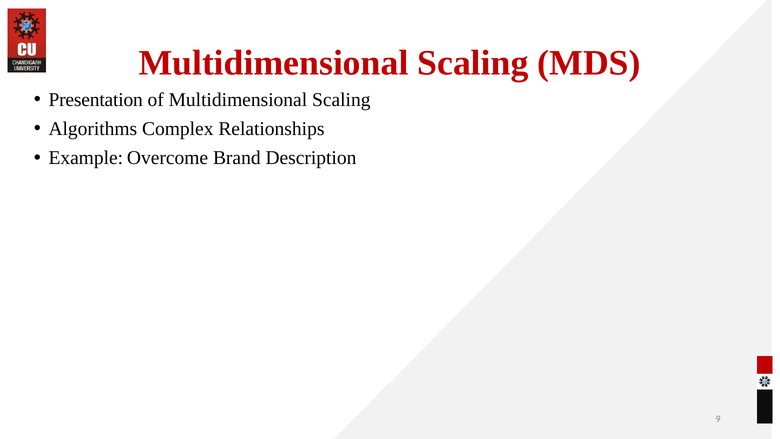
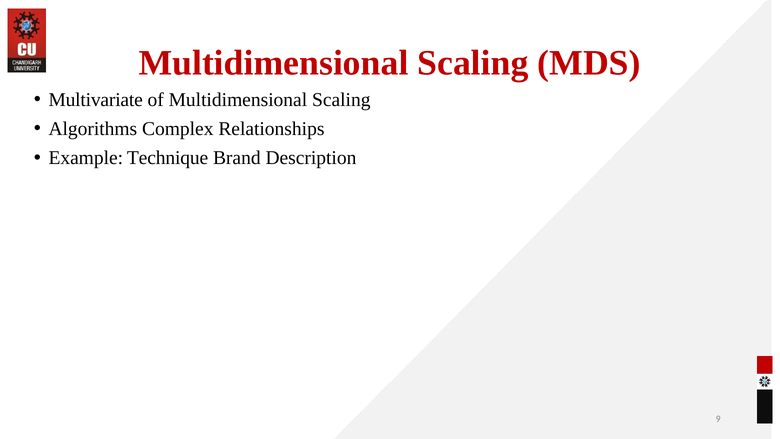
Presentation: Presentation -> Multivariate
Overcome: Overcome -> Technique
